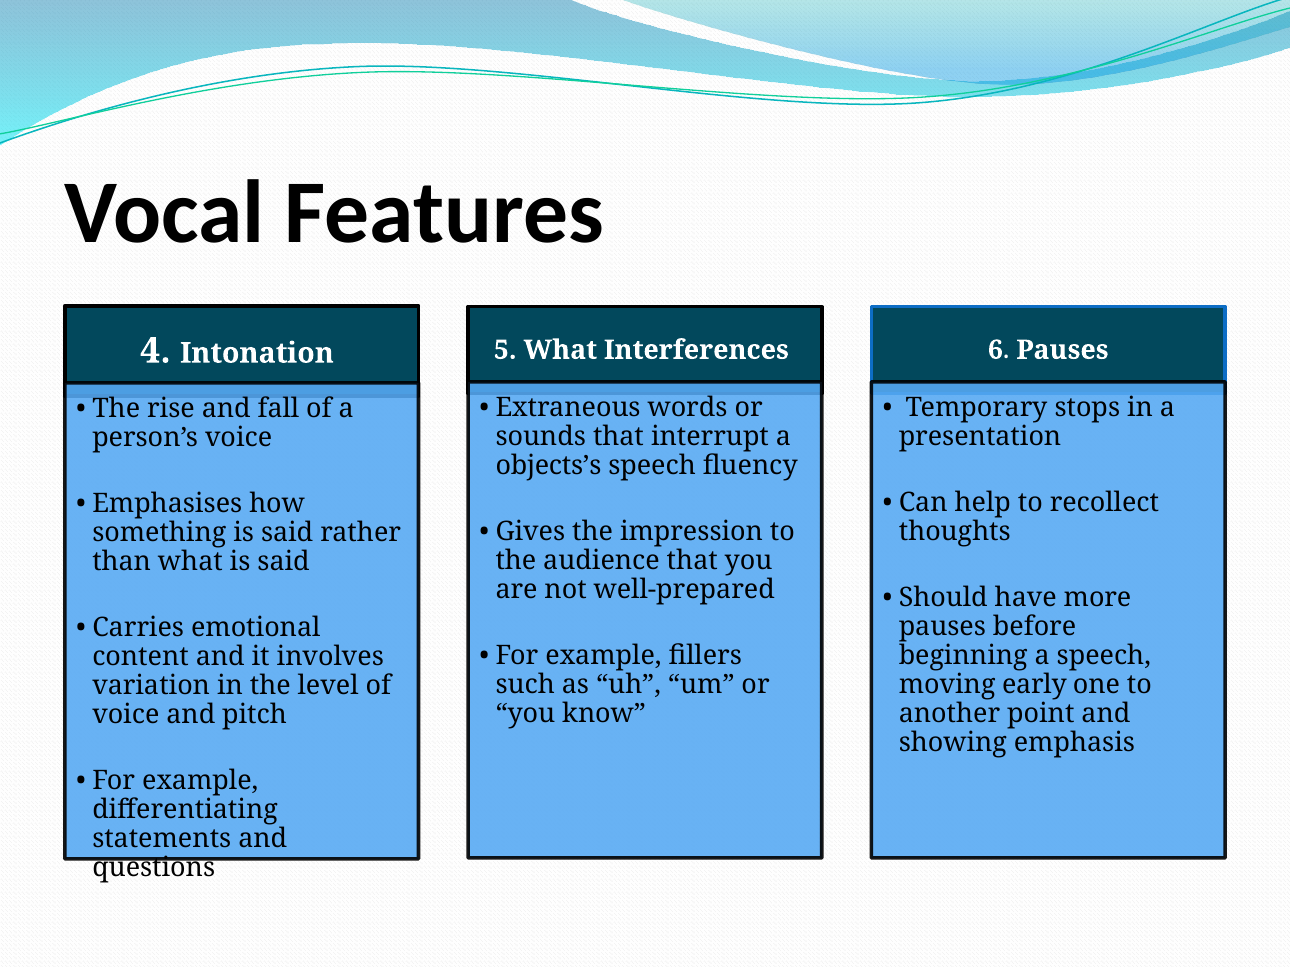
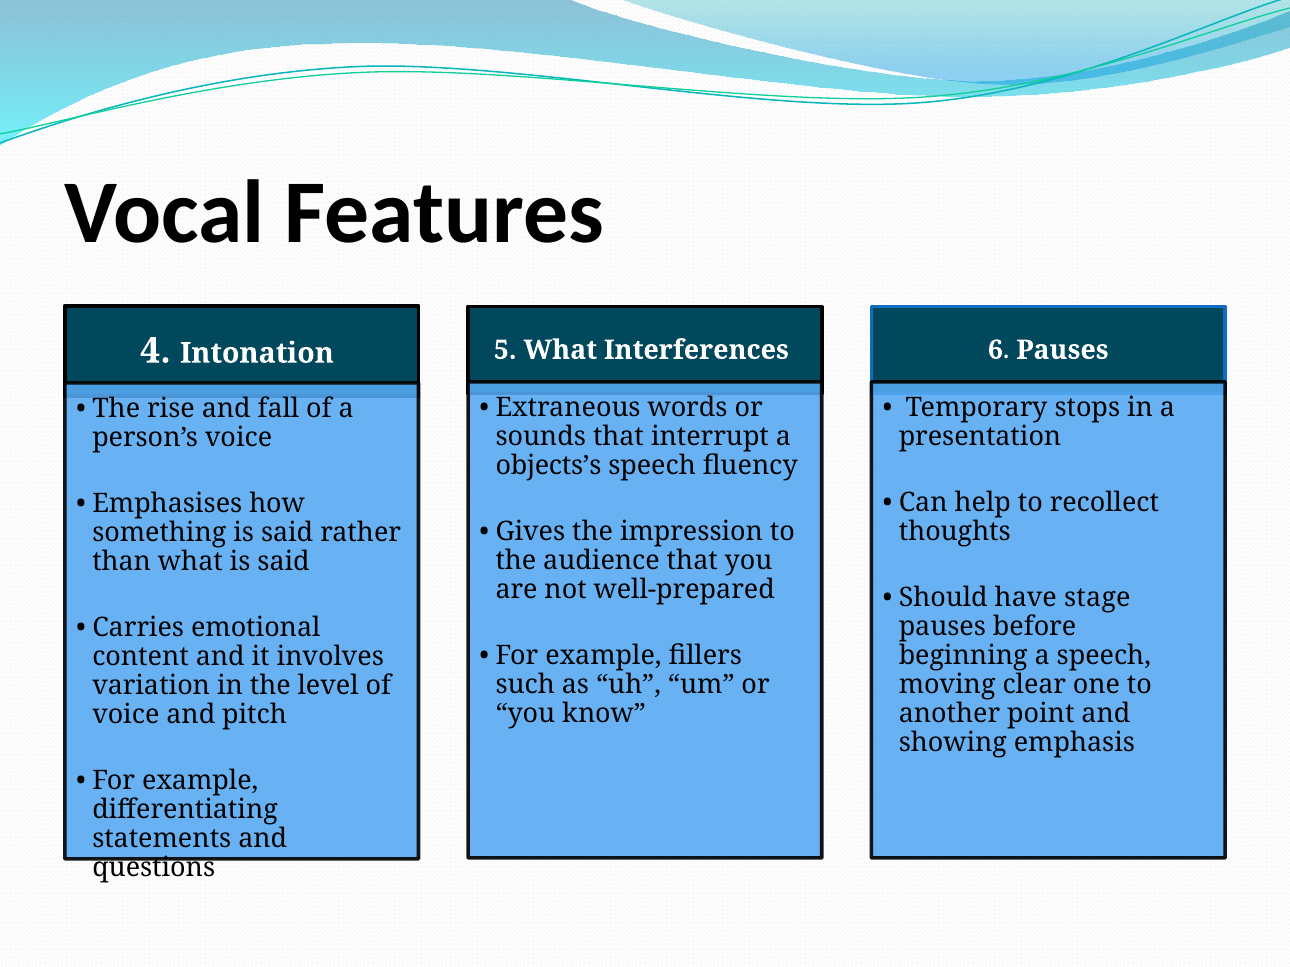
more: more -> stage
early: early -> clear
